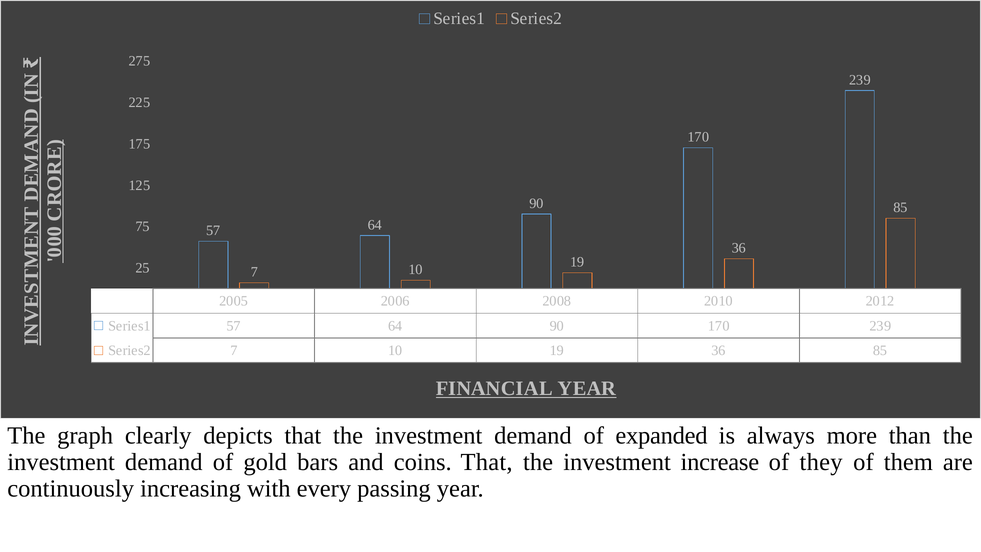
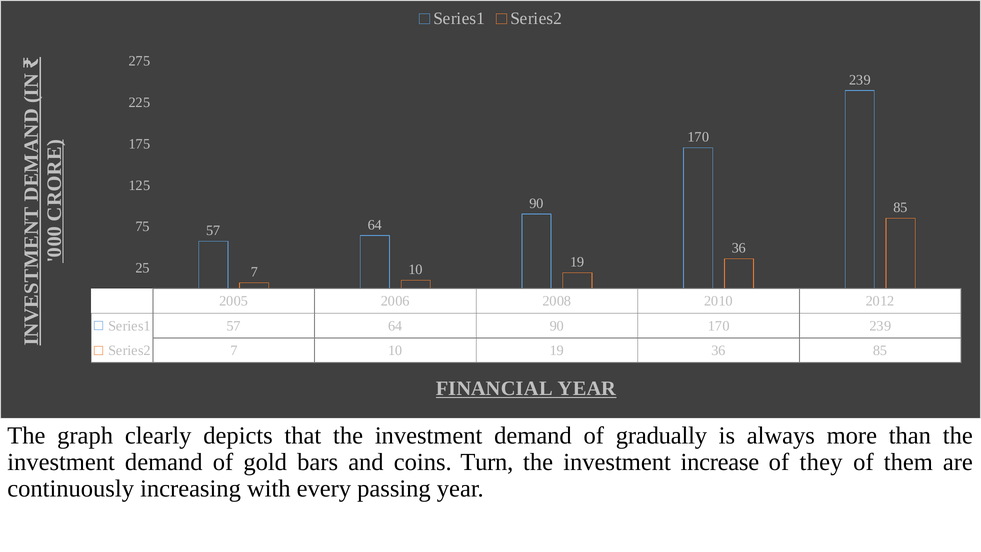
expanded: expanded -> gradually
coins That: That -> Turn
